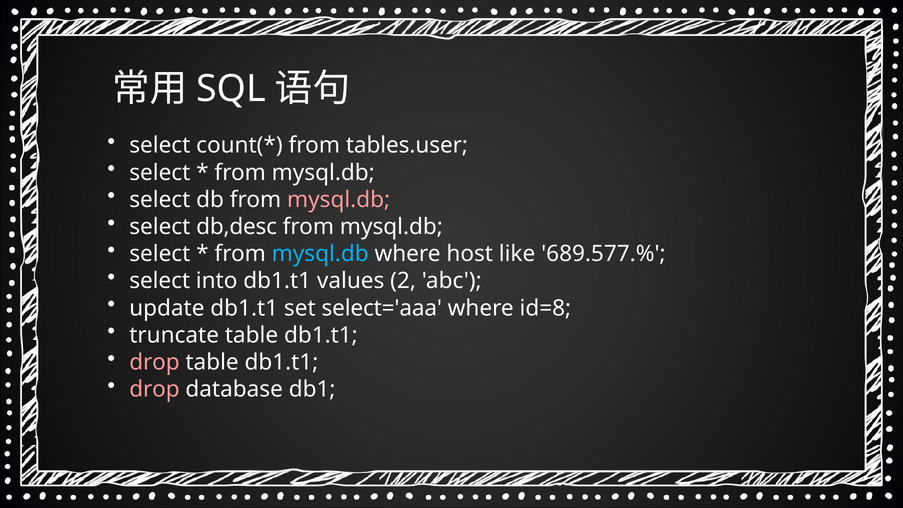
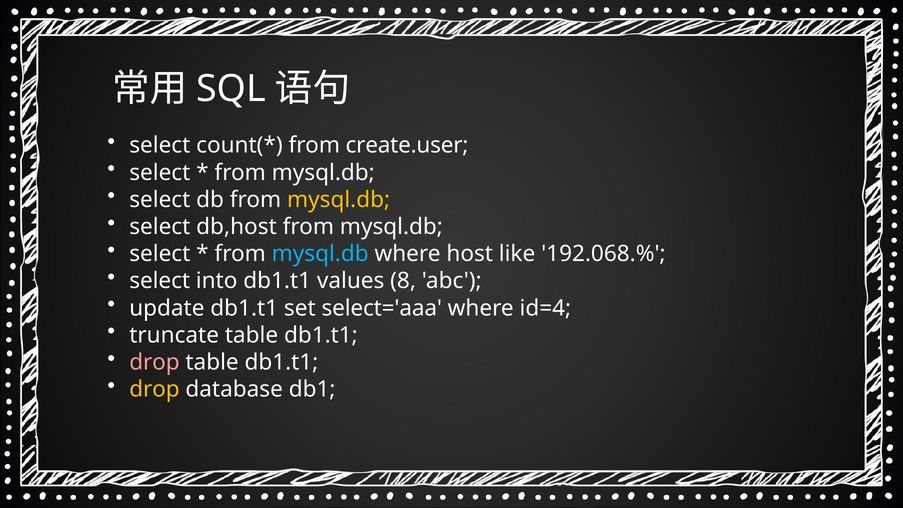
tables.user: tables.user -> create.user
mysql.db at (339, 200) colour: pink -> yellow
db,desc: db,desc -> db,host
689.577.%: 689.577.% -> 192.068.%
2: 2 -> 8
id=8: id=8 -> id=4
drop at (154, 389) colour: pink -> yellow
